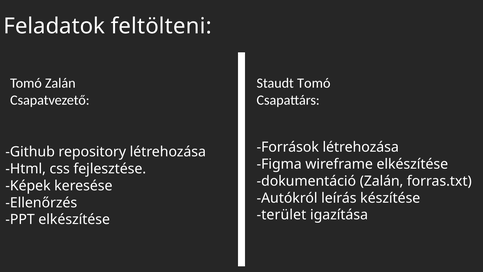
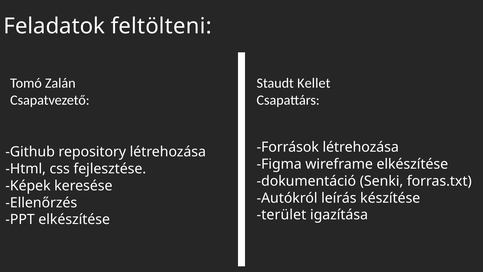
Staudt Tomó: Tomó -> Kellet
dokumentáció Zalán: Zalán -> Senki
